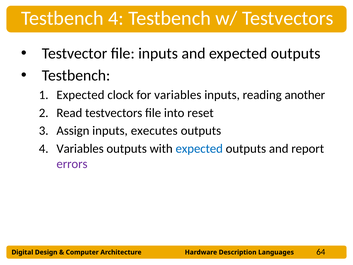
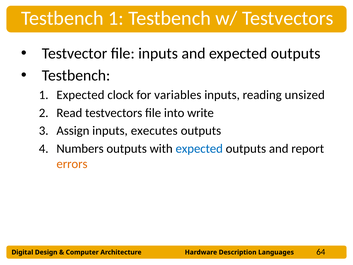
4 at (116, 18): 4 -> 1
another: another -> unsized
reset: reset -> write
Variables at (80, 149): Variables -> Numbers
errors colour: purple -> orange
